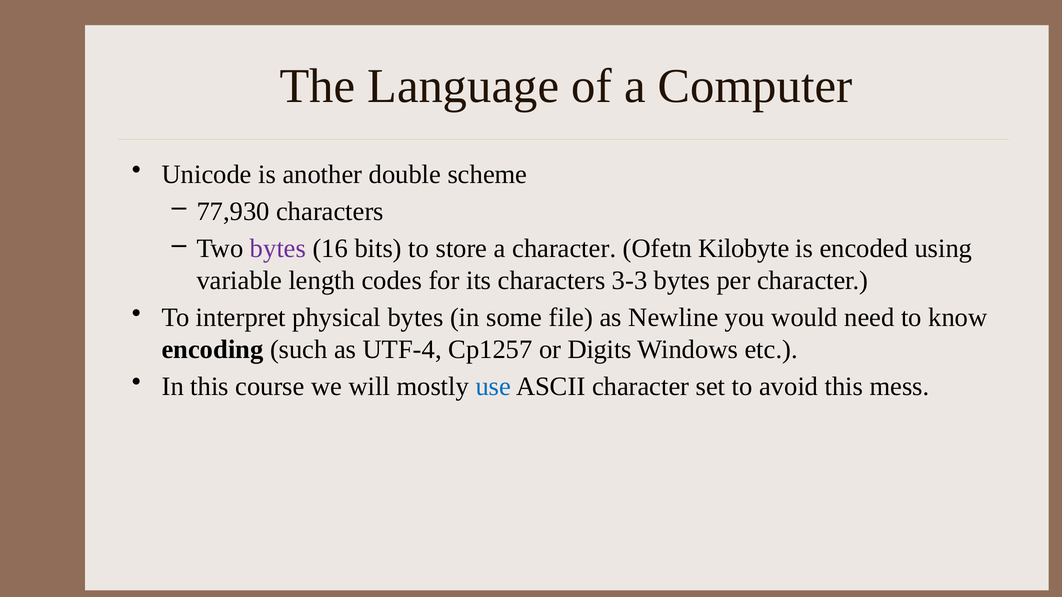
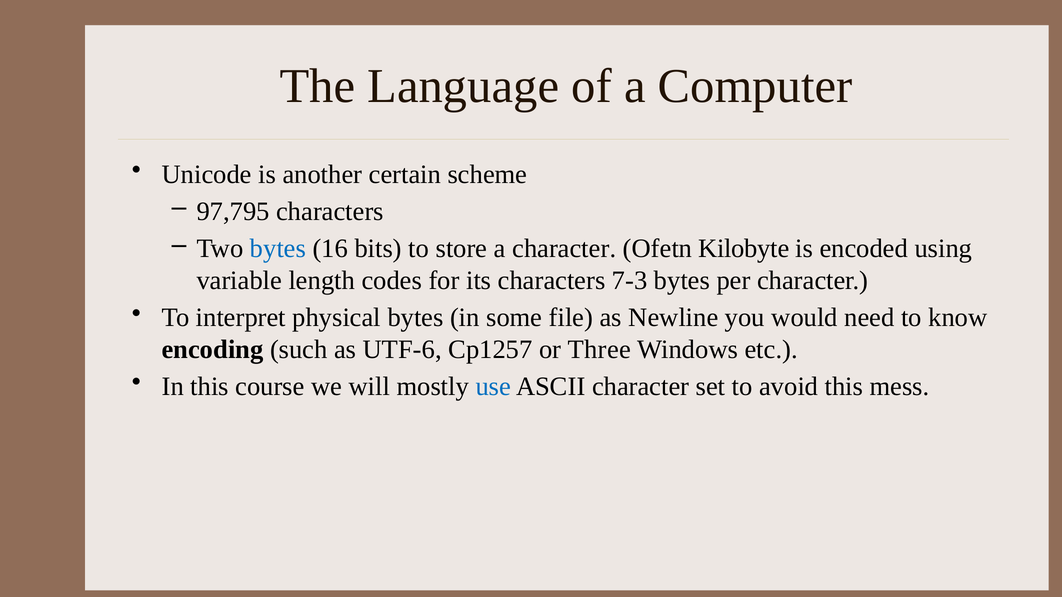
double: double -> certain
77,930: 77,930 -> 97,795
bytes at (278, 249) colour: purple -> blue
3-3: 3-3 -> 7-3
UTF-4: UTF-4 -> UTF-6
Digits: Digits -> Three
